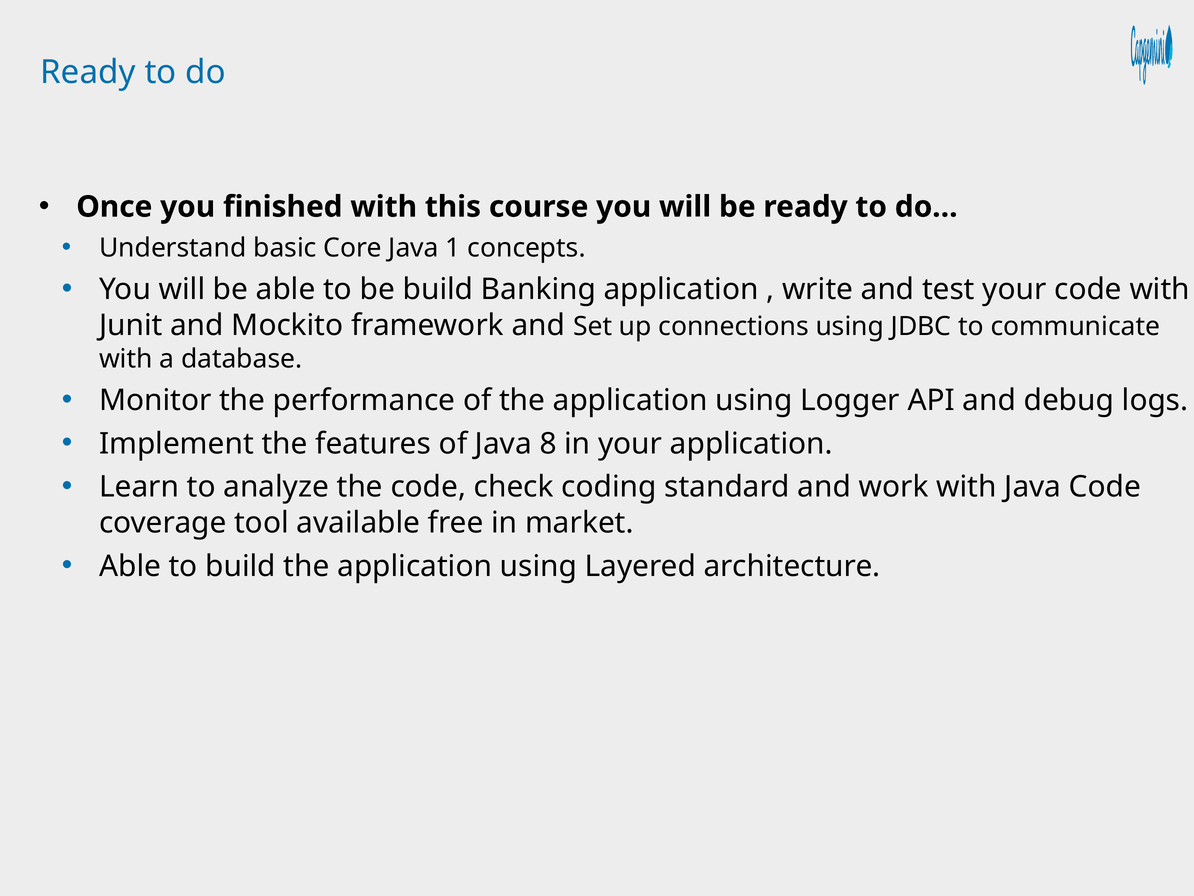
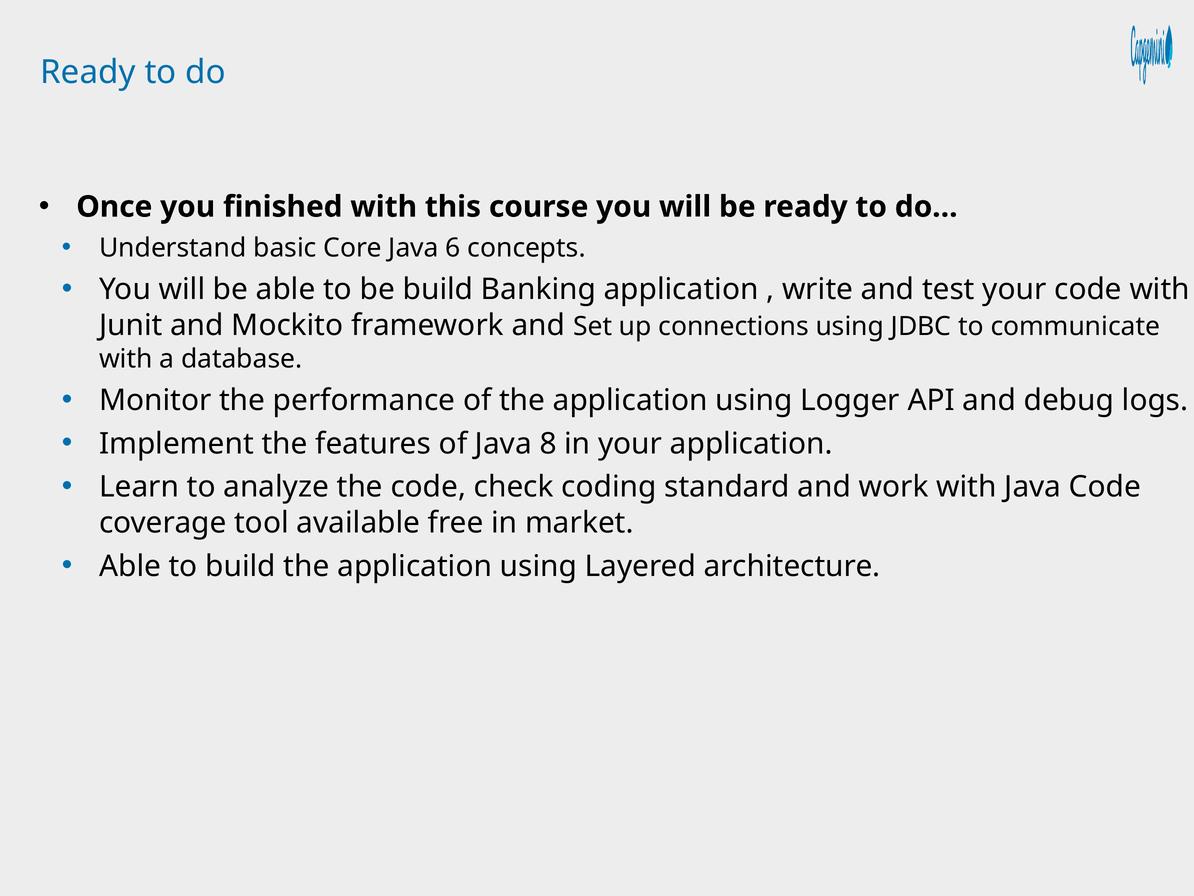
1: 1 -> 6
